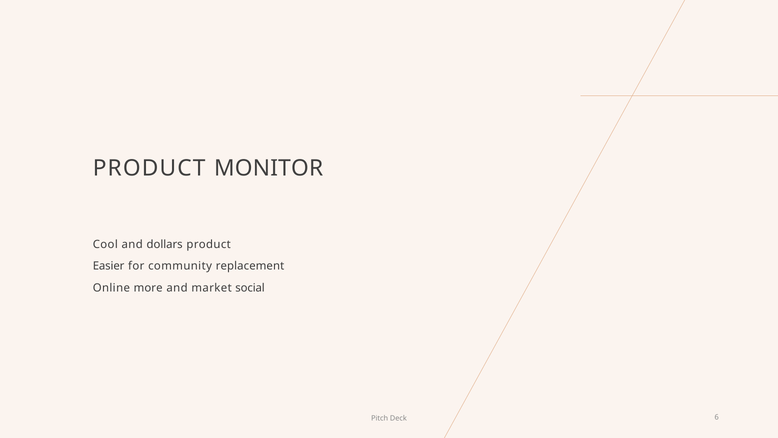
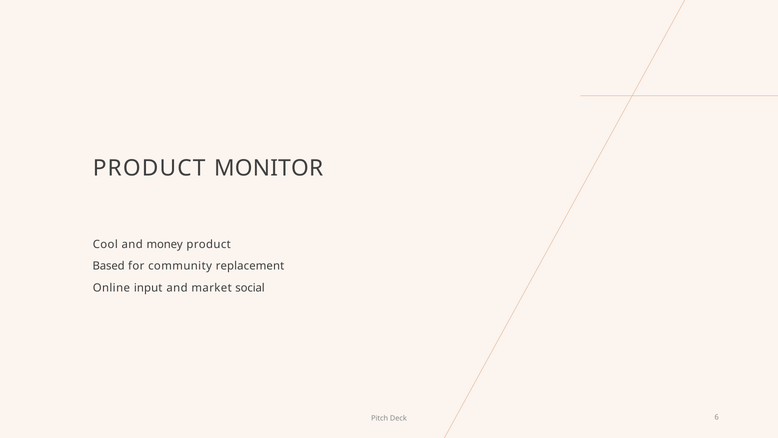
dollars: dollars -> money
Easier: Easier -> Based
more: more -> input
